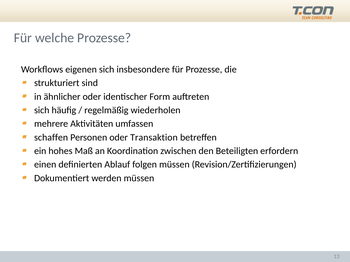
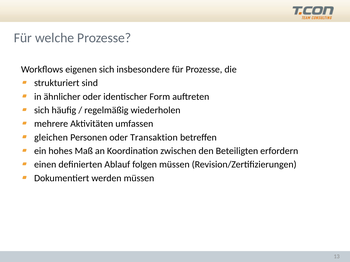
schaffen: schaffen -> gleichen
